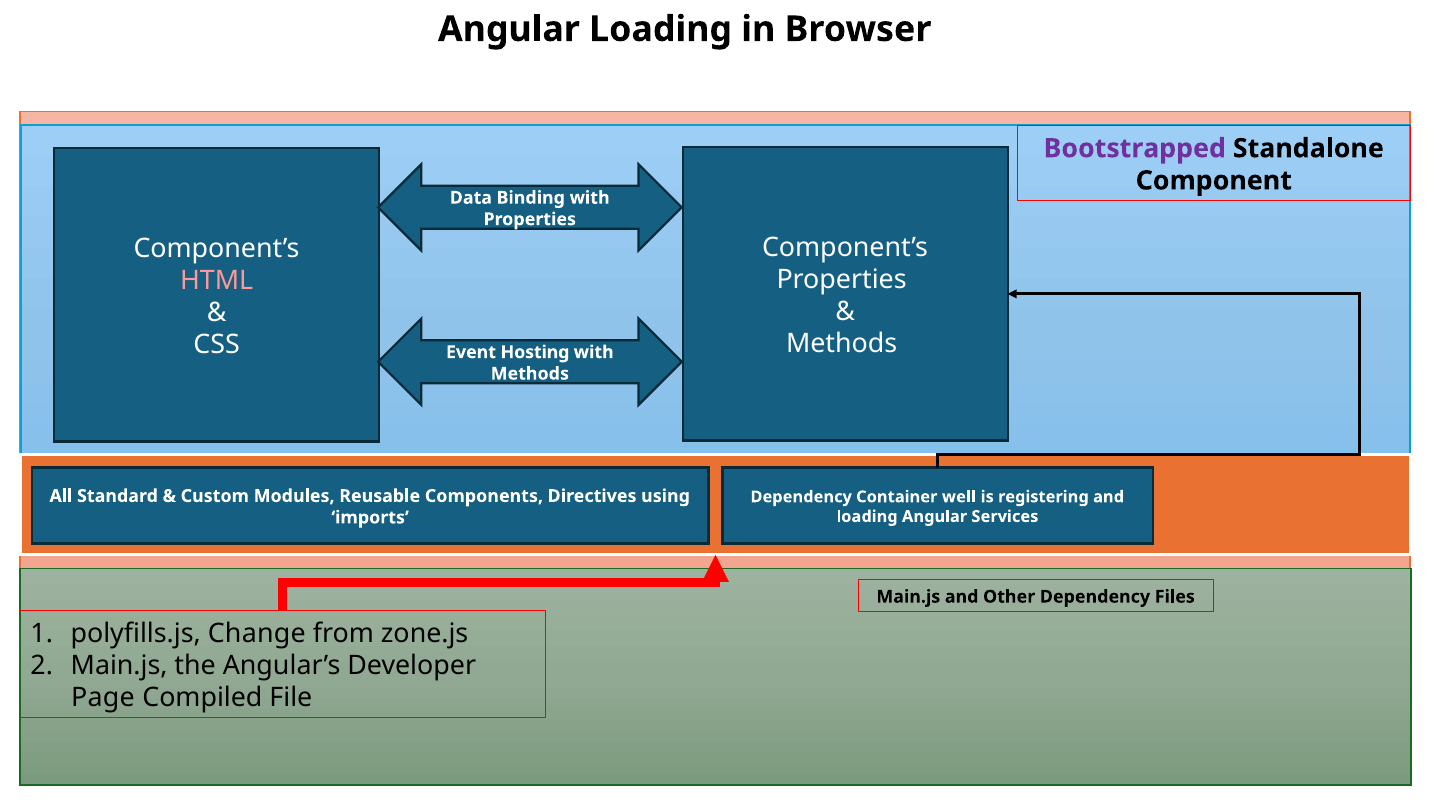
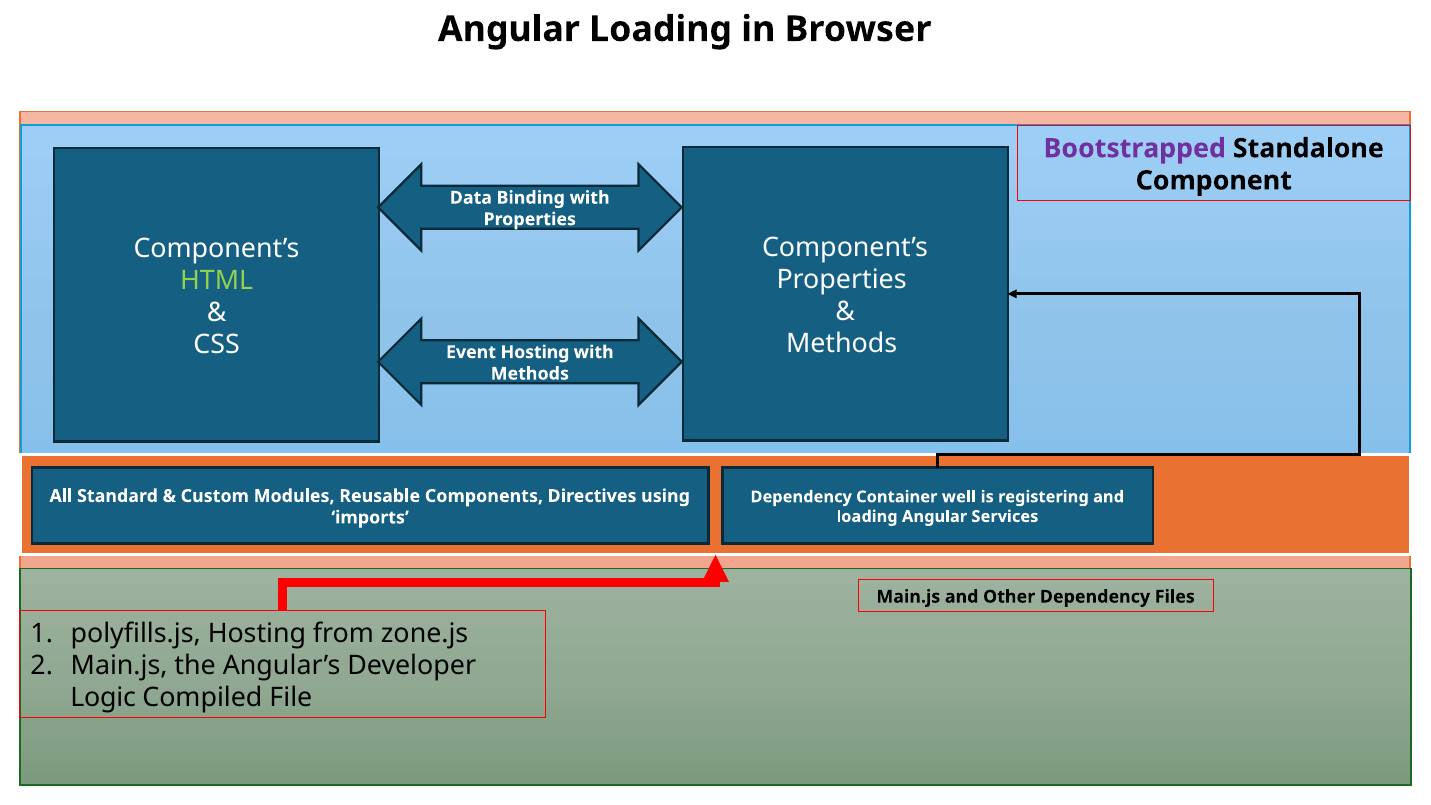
HTML colour: pink -> light green
polyfills.js Change: Change -> Hosting
Page: Page -> Logic
